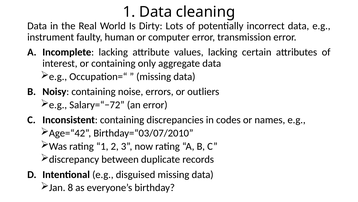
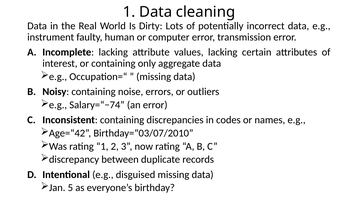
Salary=“−72: Salary=“−72 -> Salary=“−74
8: 8 -> 5
